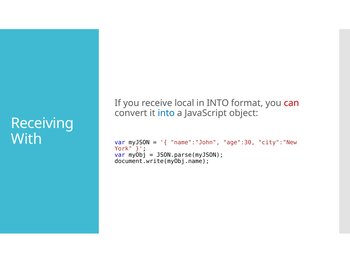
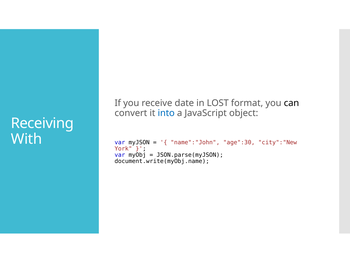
local: local -> date
in INTO: INTO -> LOST
can colour: red -> black
